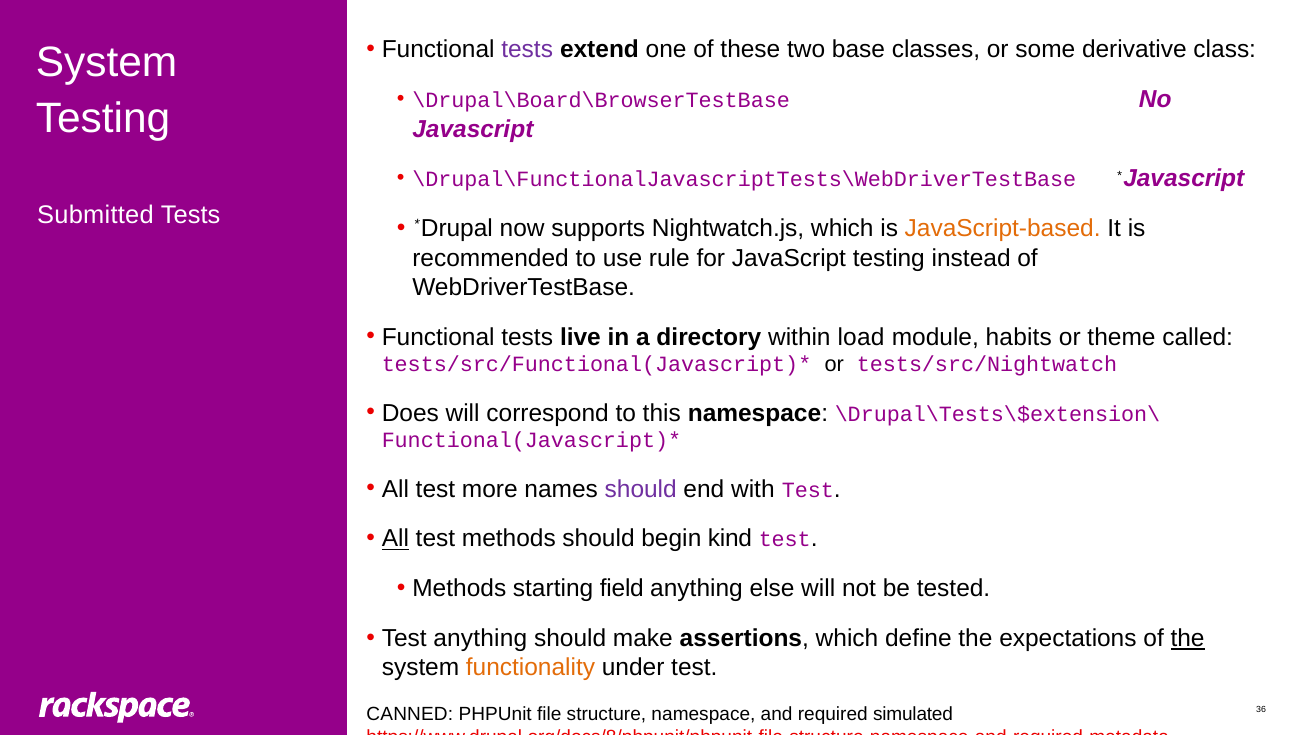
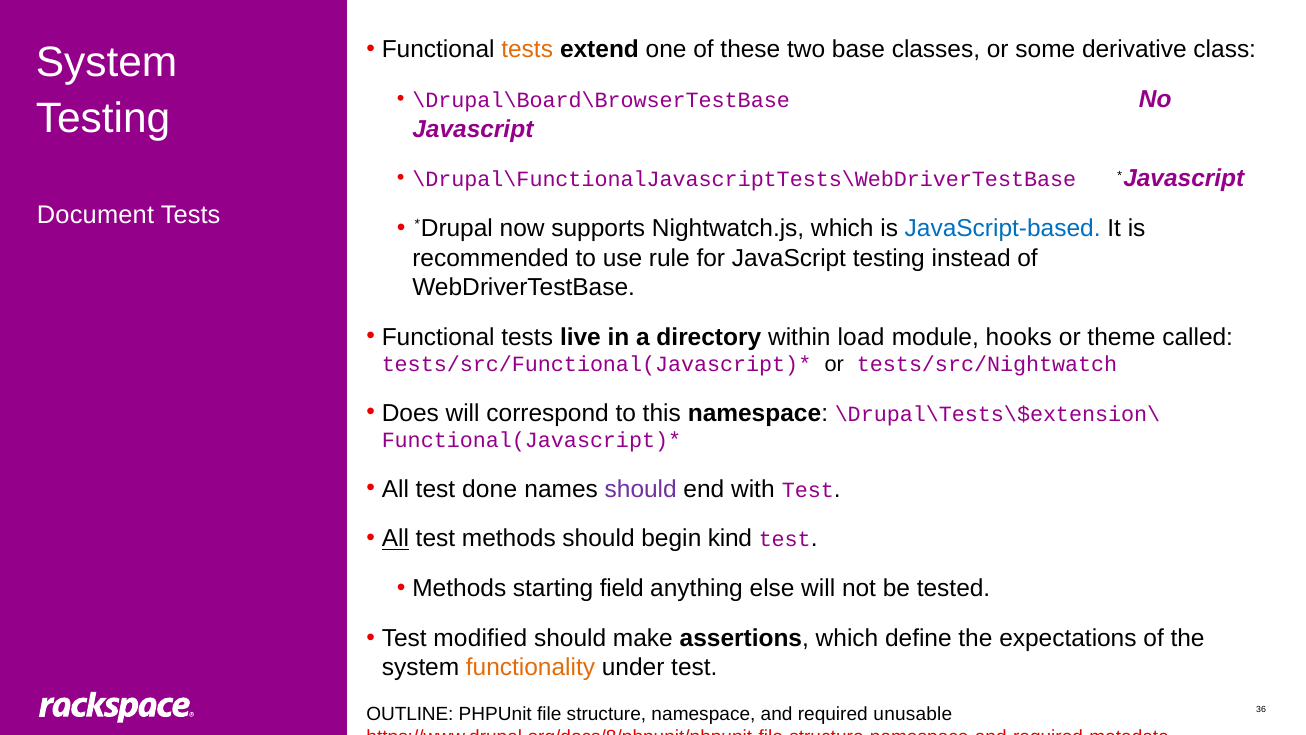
tests at (527, 50) colour: purple -> orange
Submitted: Submitted -> Document
JavaScript-based colour: orange -> blue
habits: habits -> hooks
more: more -> done
Test anything: anything -> modified
the at (1188, 638) underline: present -> none
CANNED: CANNED -> OUTLINE
simulated: simulated -> unusable
